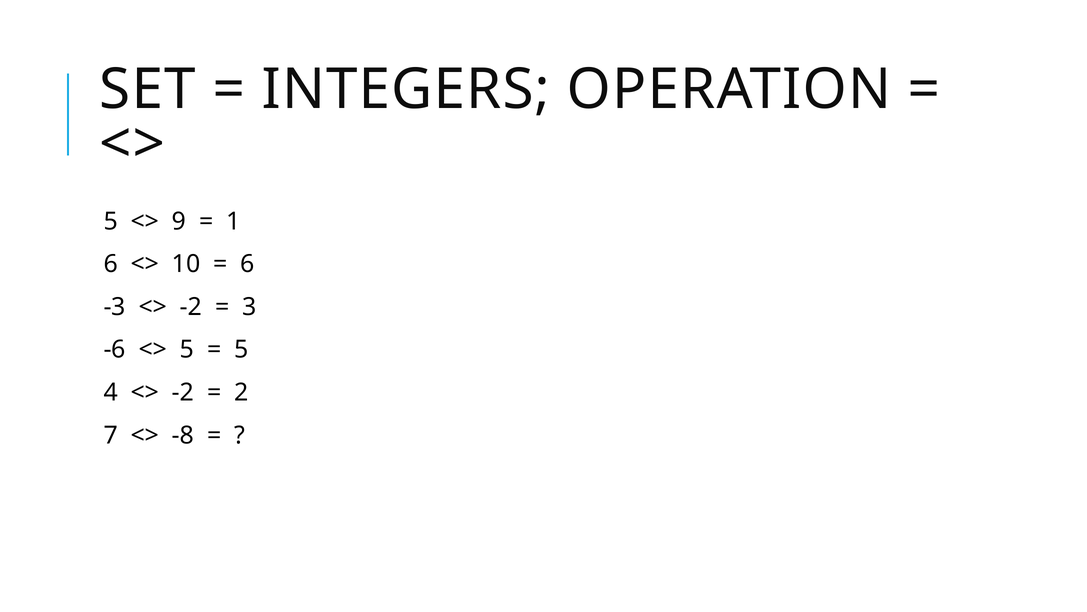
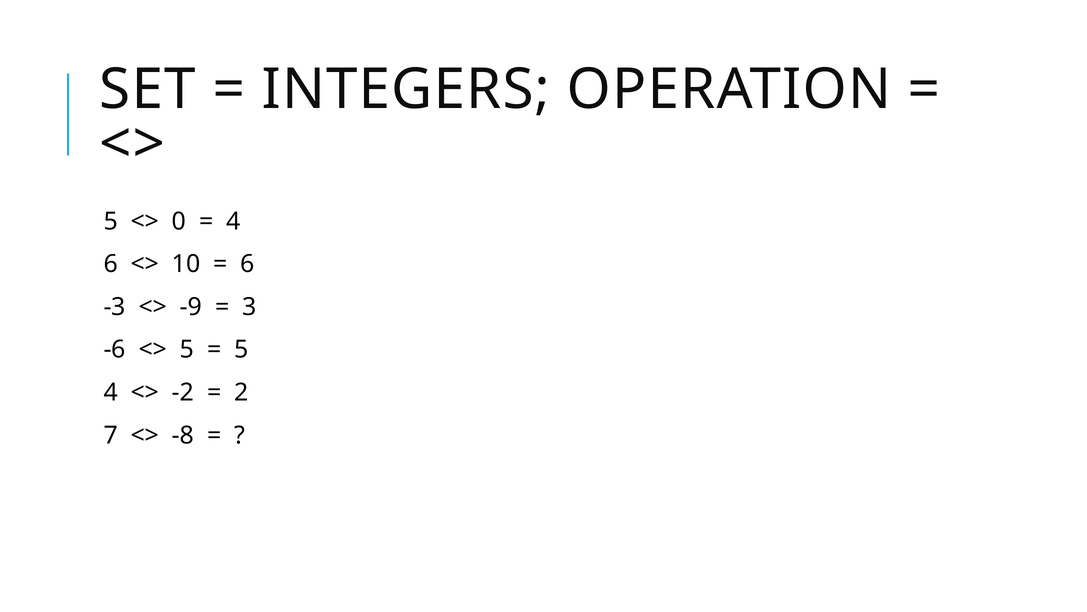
9: 9 -> 0
1 at (233, 221): 1 -> 4
-2 at (191, 307): -2 -> -9
